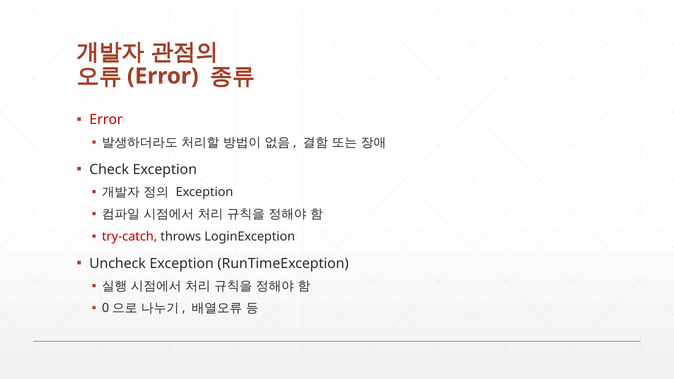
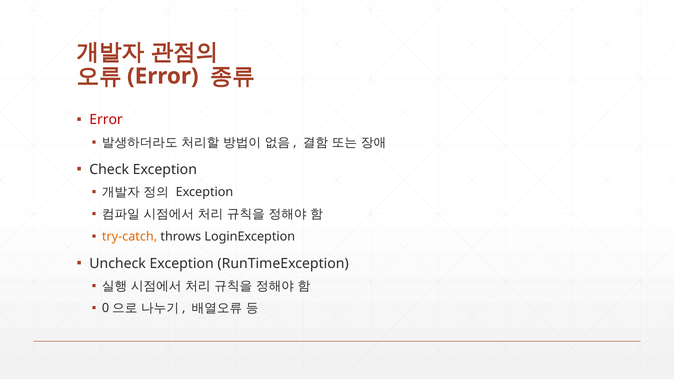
try-catch colour: red -> orange
